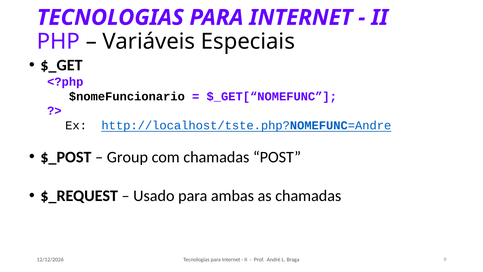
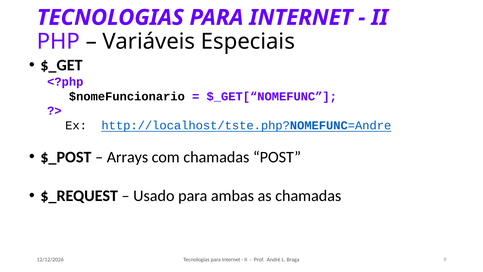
Group: Group -> Arrays
